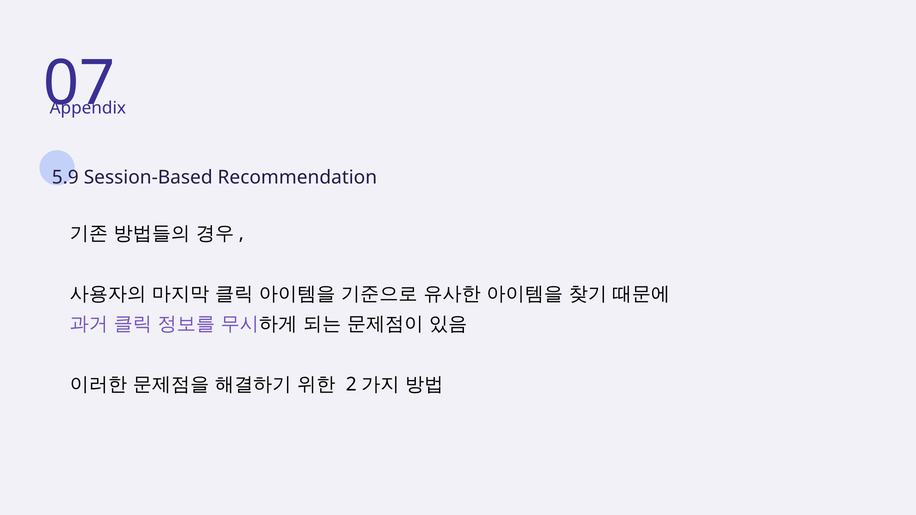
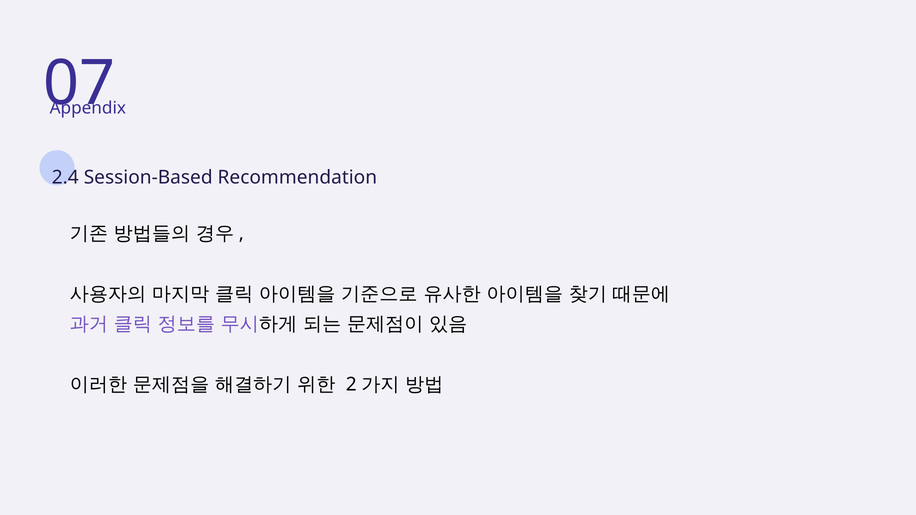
5.9: 5.9 -> 2.4
